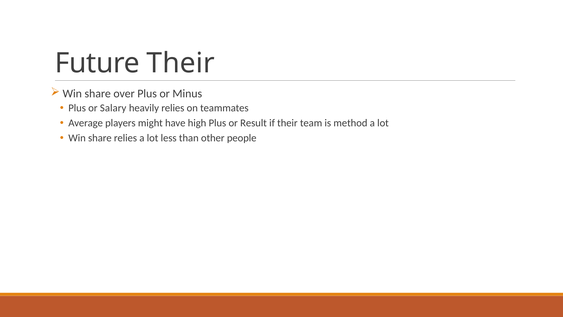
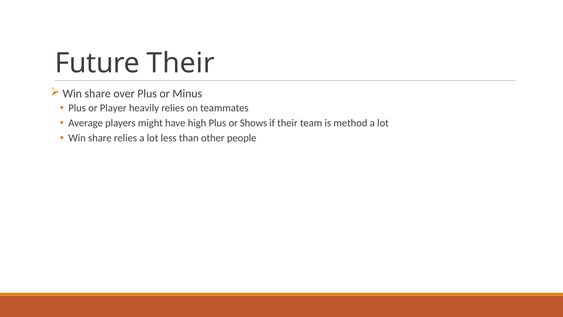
Salary: Salary -> Player
Result: Result -> Shows
